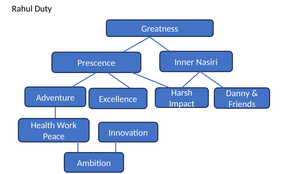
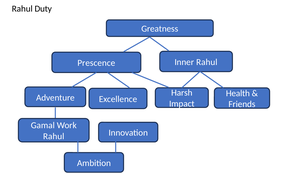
Inner Nasiri: Nasiri -> Rahul
Danny: Danny -> Health
Health: Health -> Gamal
Peace at (54, 136): Peace -> Rahul
